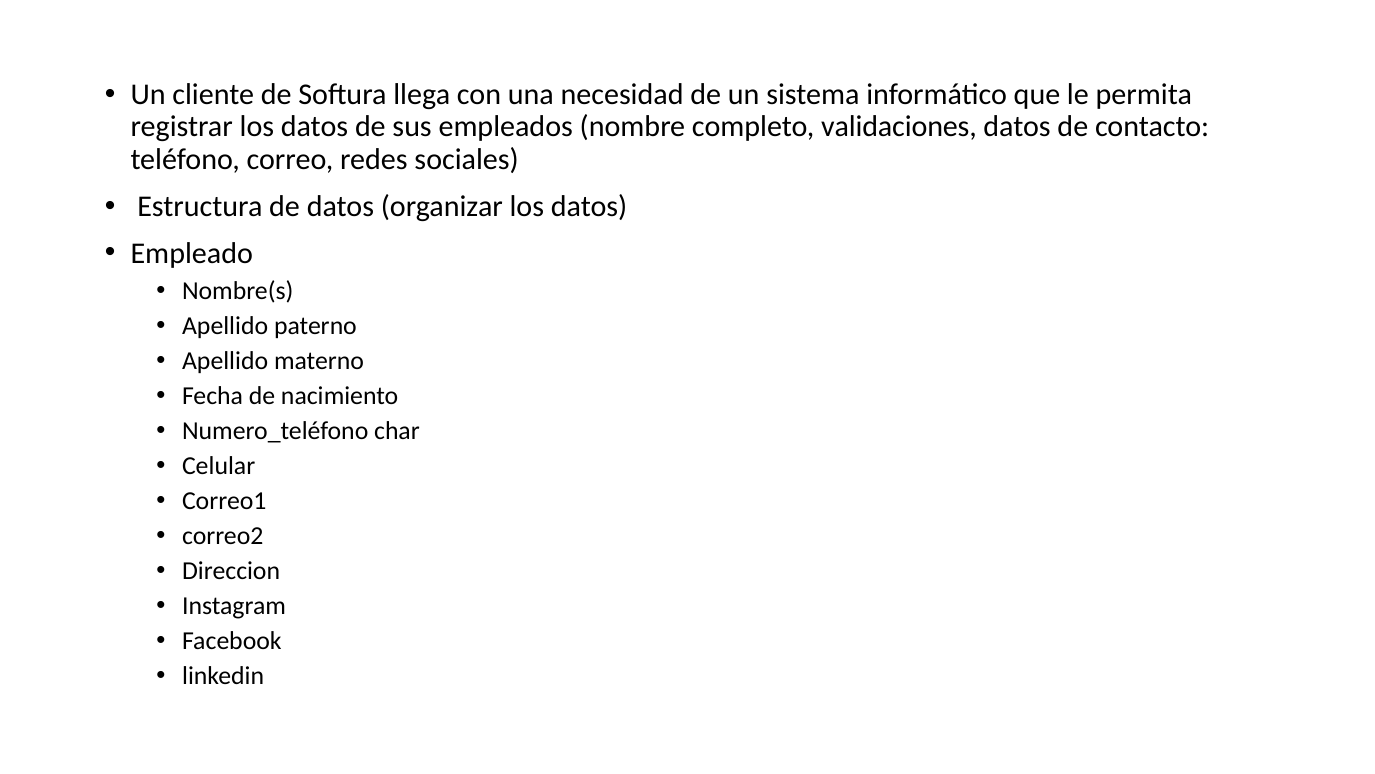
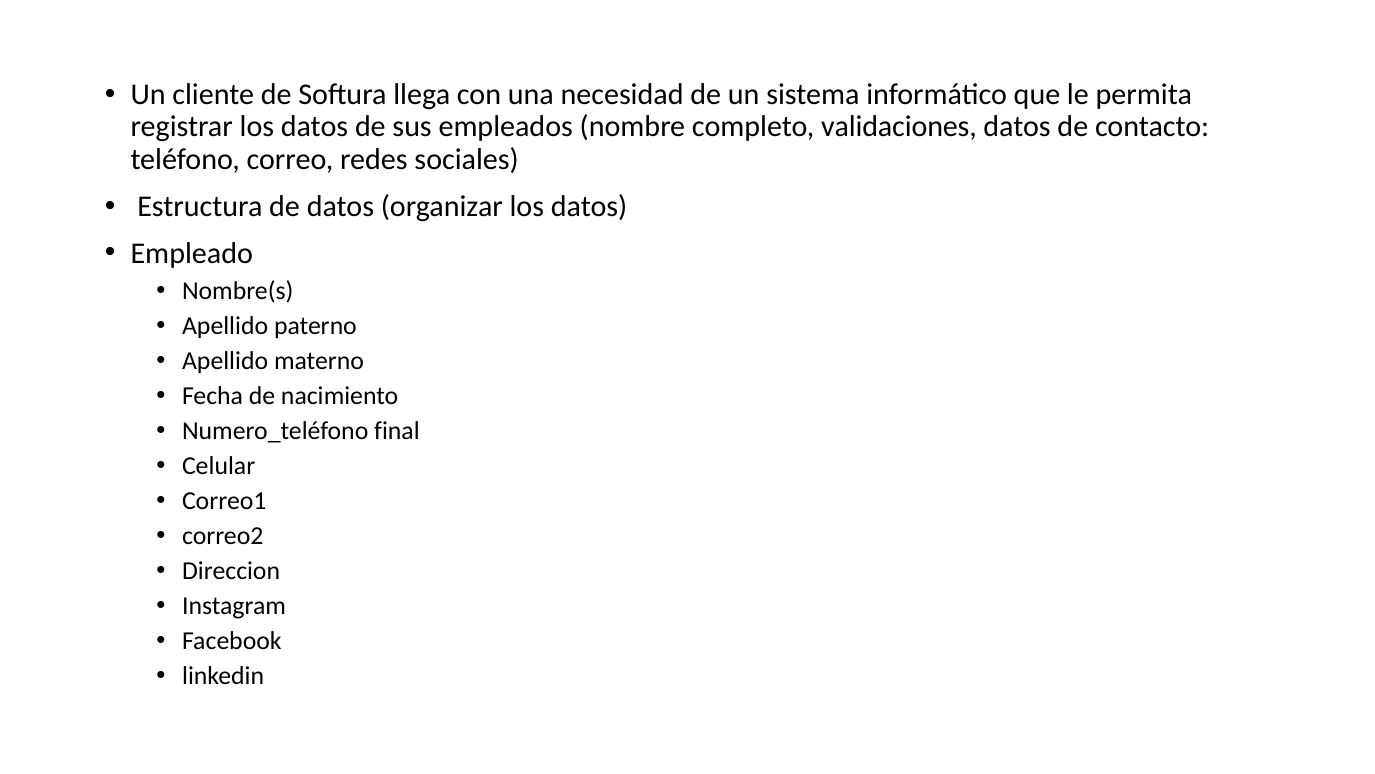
char: char -> final
